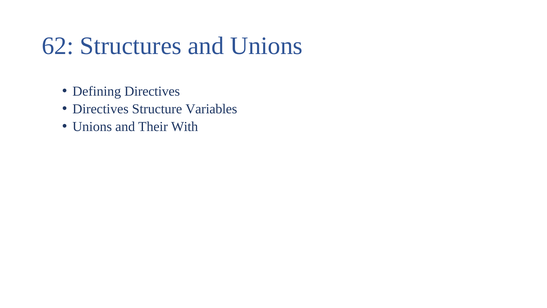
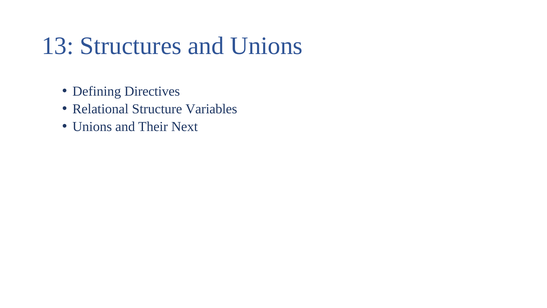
62: 62 -> 13
Directives at (101, 109): Directives -> Relational
With: With -> Next
